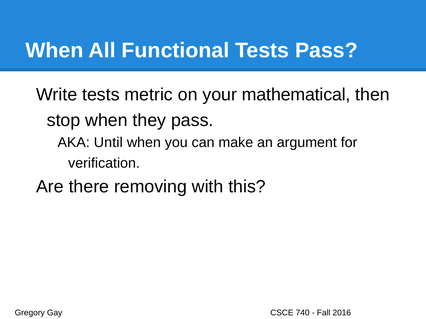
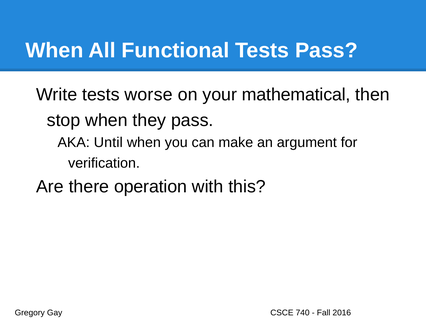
metric: metric -> worse
removing: removing -> operation
